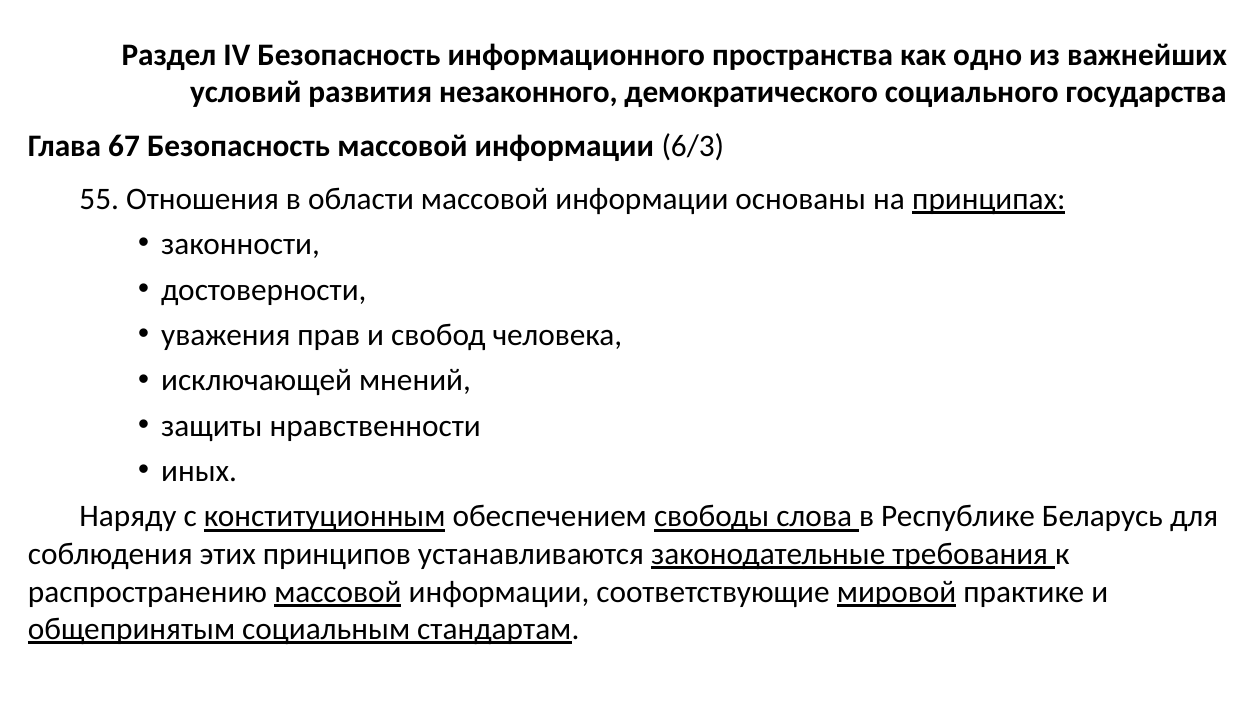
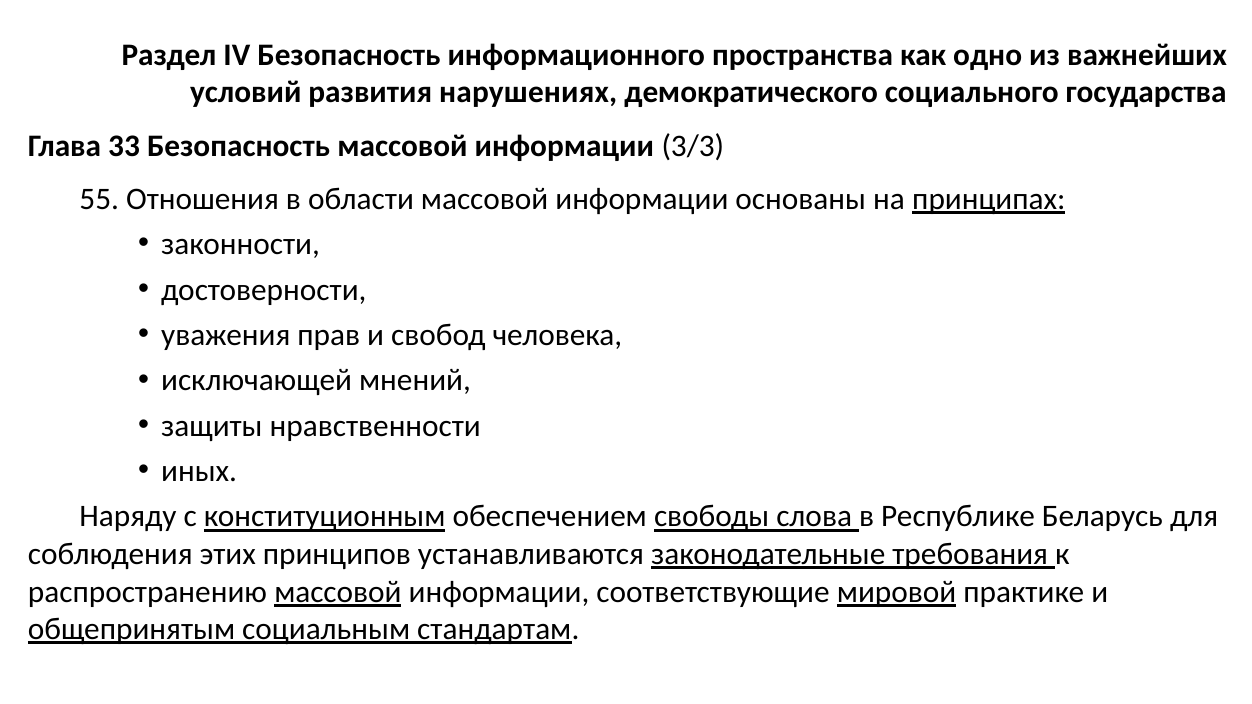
незаконного: незаконного -> нарушениях
67: 67 -> 33
6/3: 6/3 -> 3/3
